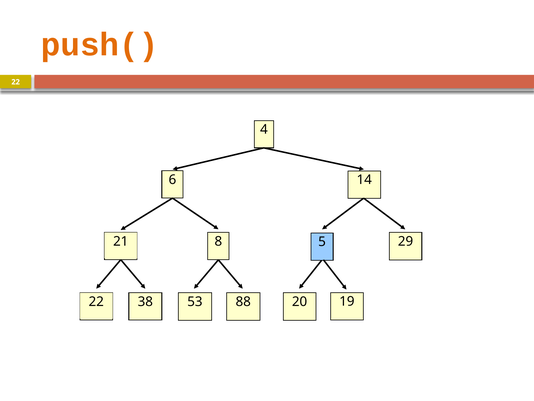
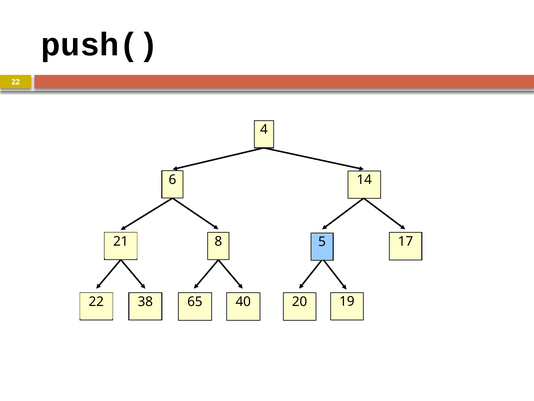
push( colour: orange -> black
29: 29 -> 17
88: 88 -> 40
53: 53 -> 65
